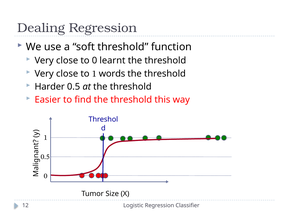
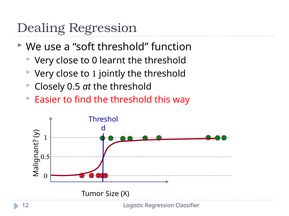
words: words -> jointly
Harder: Harder -> Closely
